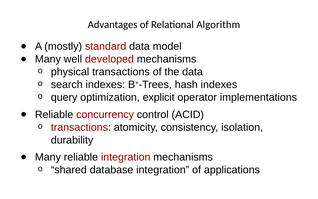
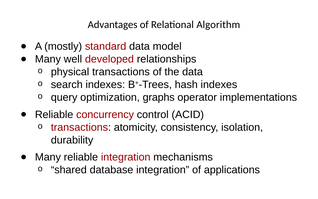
developed mechanisms: mechanisms -> relationships
explicit: explicit -> graphs
